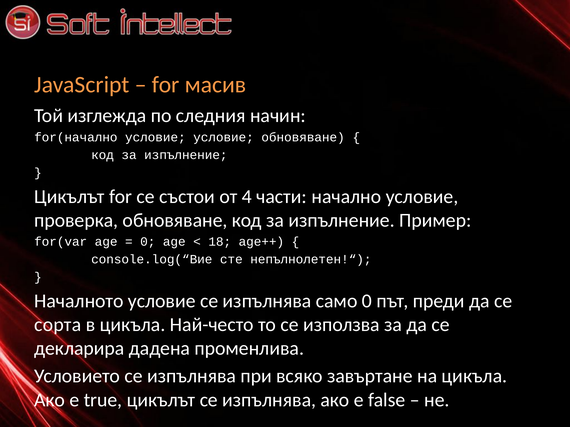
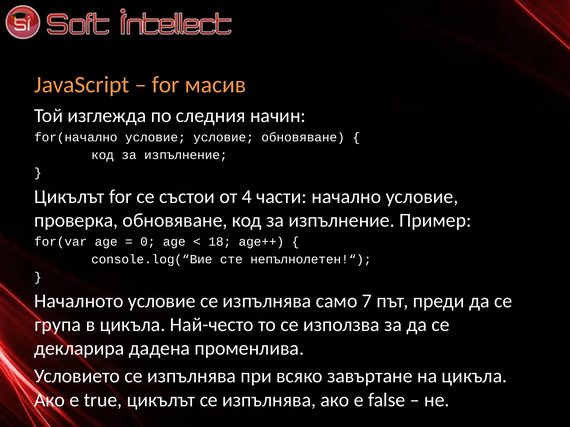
само 0: 0 -> 7
сорта: сорта -> група
